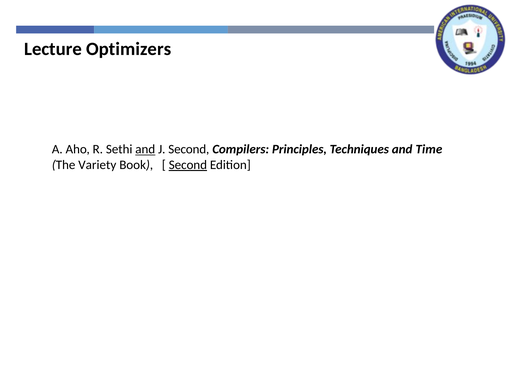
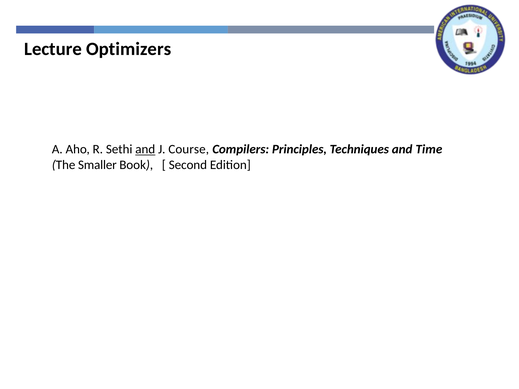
J Second: Second -> Course
Variety: Variety -> Smaller
Second at (188, 165) underline: present -> none
